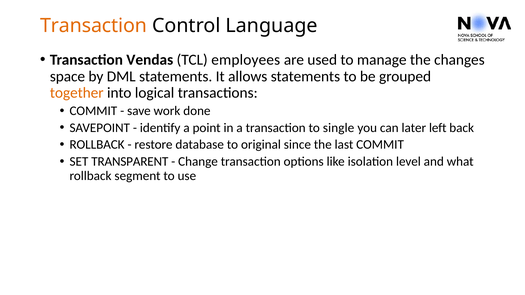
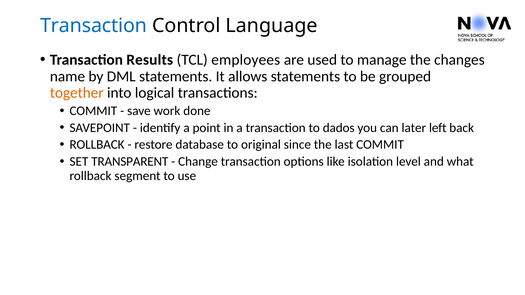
Transaction at (94, 26) colour: orange -> blue
Vendas: Vendas -> Results
space: space -> name
single: single -> dados
